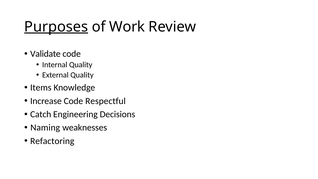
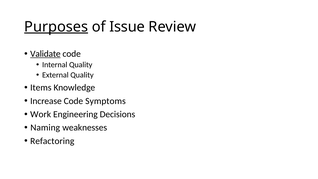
Work: Work -> Issue
Validate underline: none -> present
Respectful: Respectful -> Symptoms
Catch: Catch -> Work
